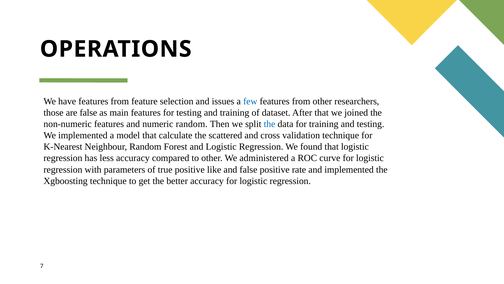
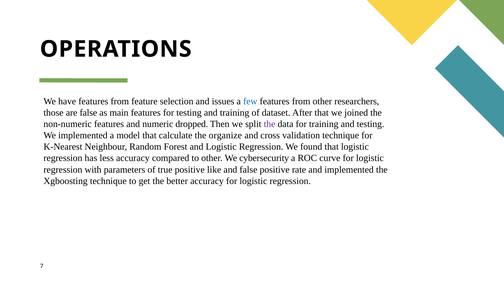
numeric random: random -> dropped
the at (270, 124) colour: blue -> purple
scattered: scattered -> organize
administered: administered -> cybersecurity
